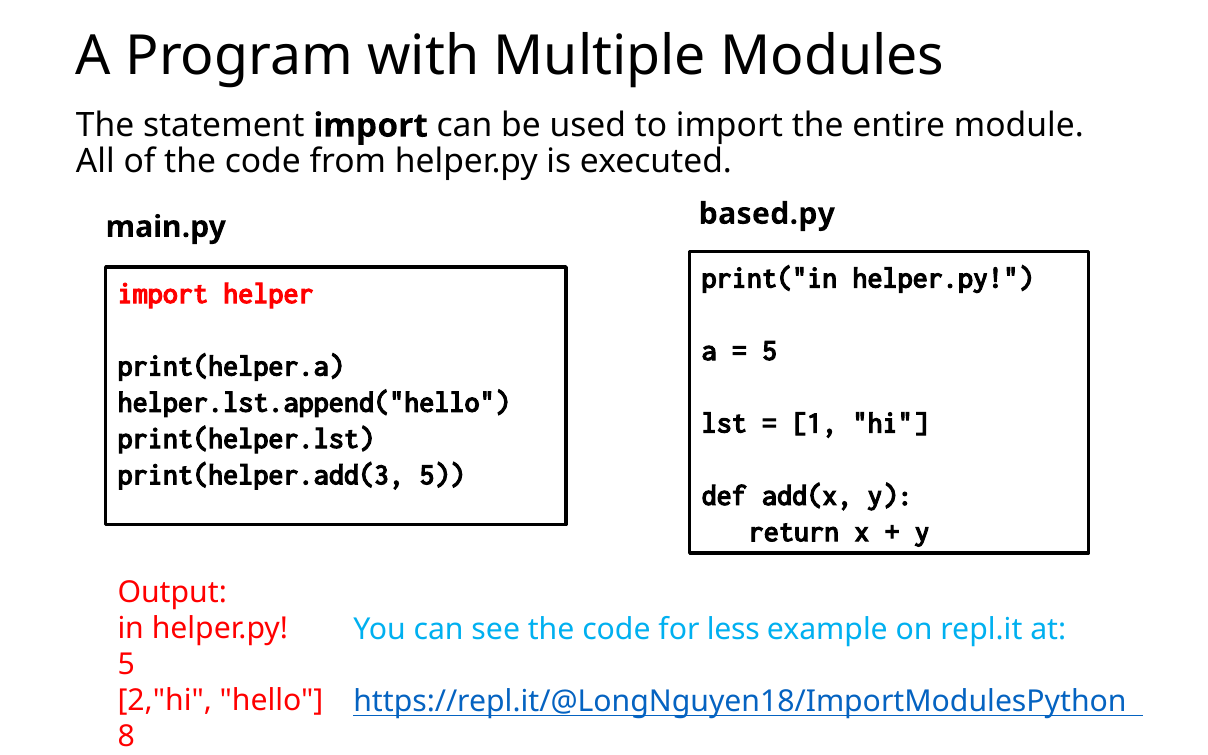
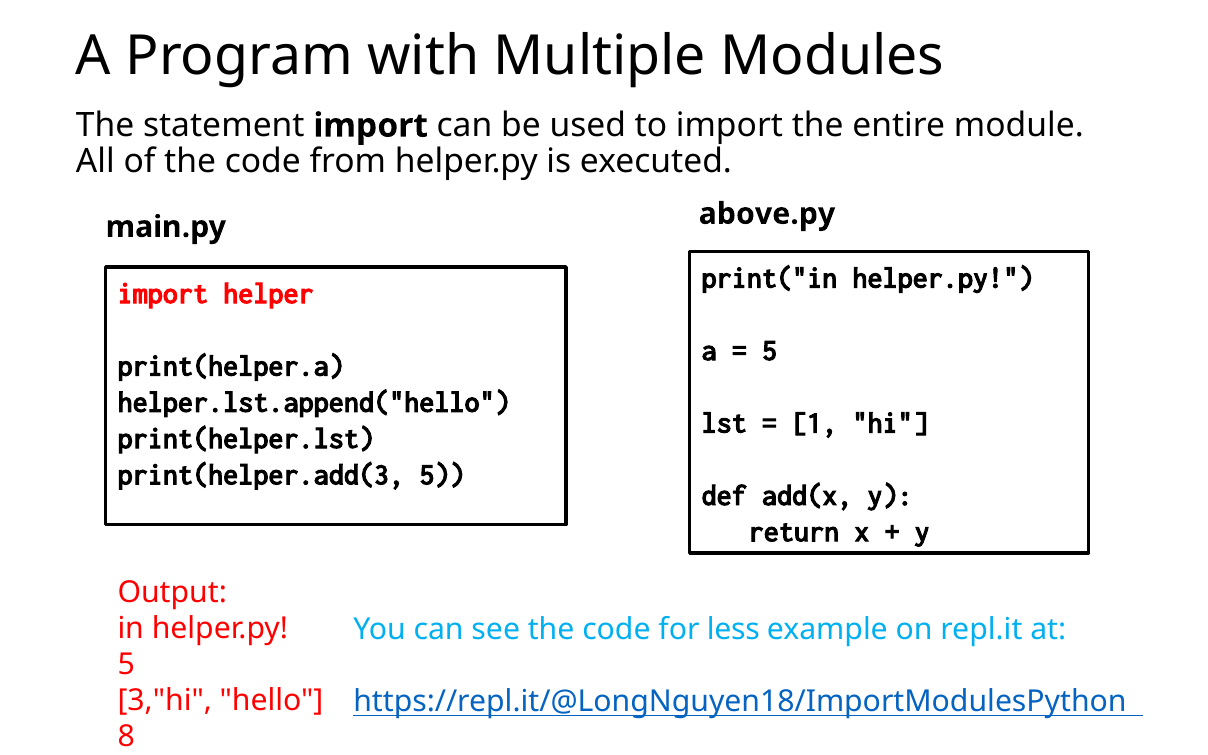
based.py: based.py -> above.py
2,"hi: 2,"hi -> 3,"hi
